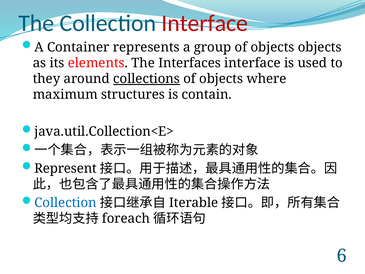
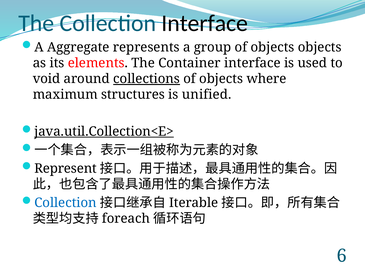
Interface at (205, 23) colour: red -> black
Container: Container -> Aggregate
Interfaces: Interfaces -> Container
they: they -> void
contain: contain -> unified
java.util.Collection<E> underline: none -> present
